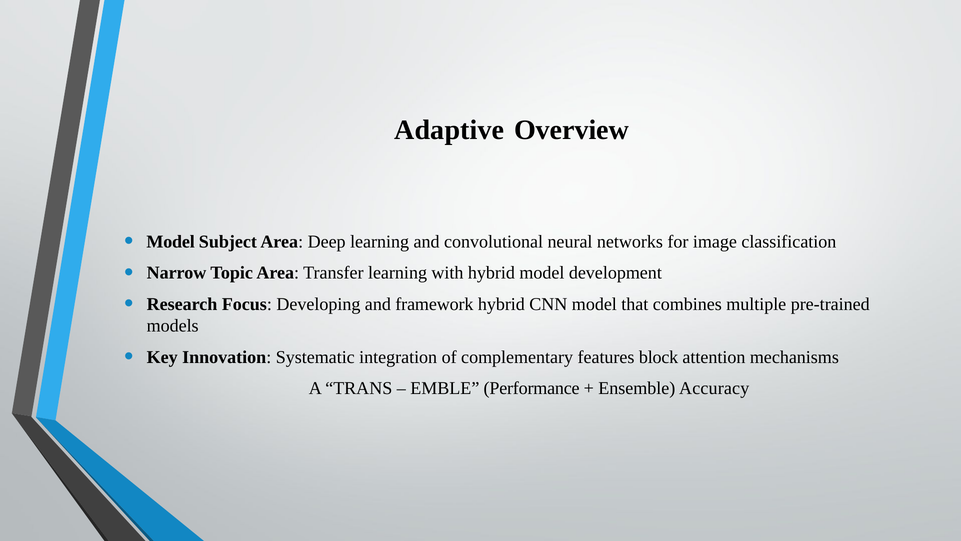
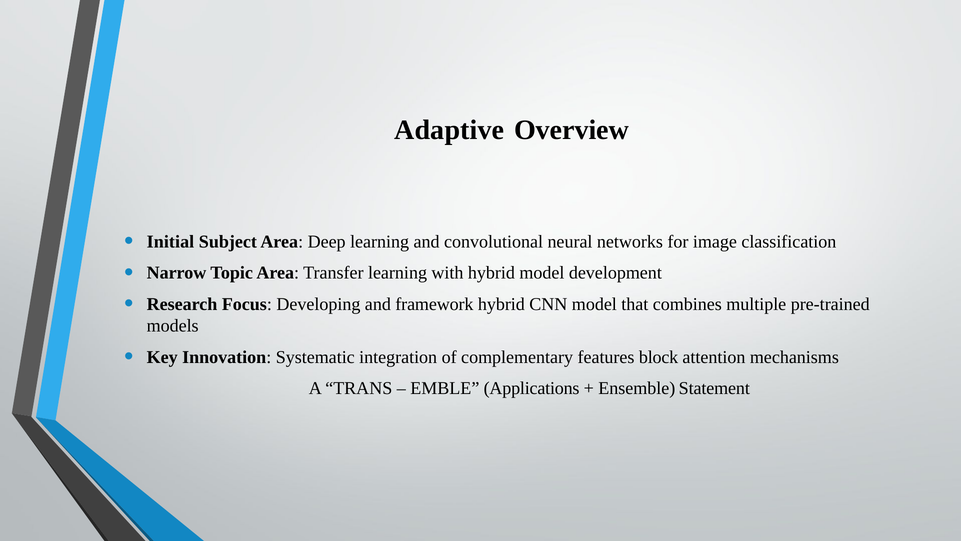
Model at (171, 241): Model -> Initial
Performance: Performance -> Applications
Accuracy: Accuracy -> Statement
